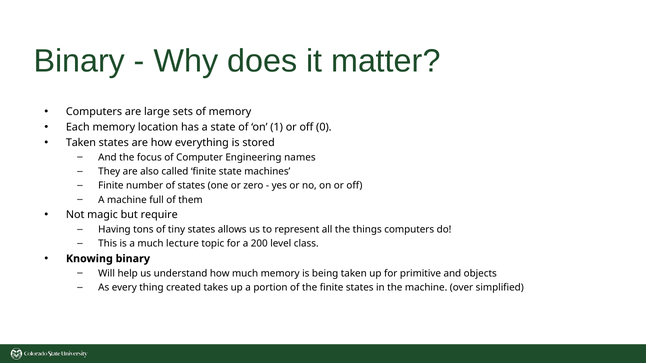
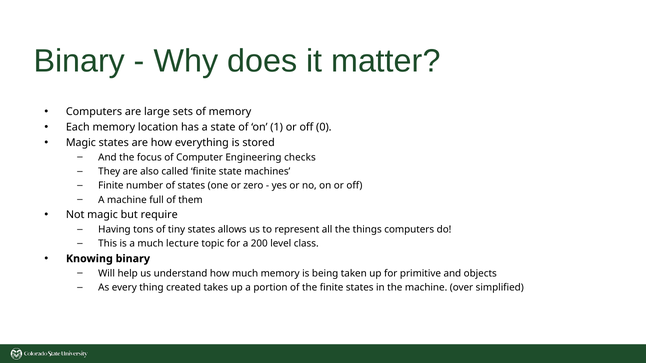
Taken at (81, 143): Taken -> Magic
names: names -> checks
